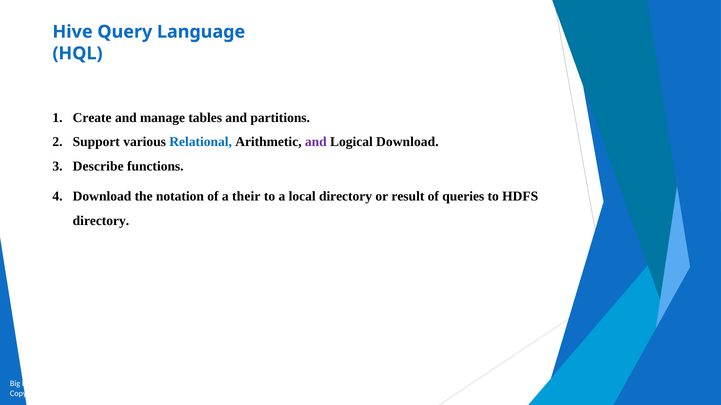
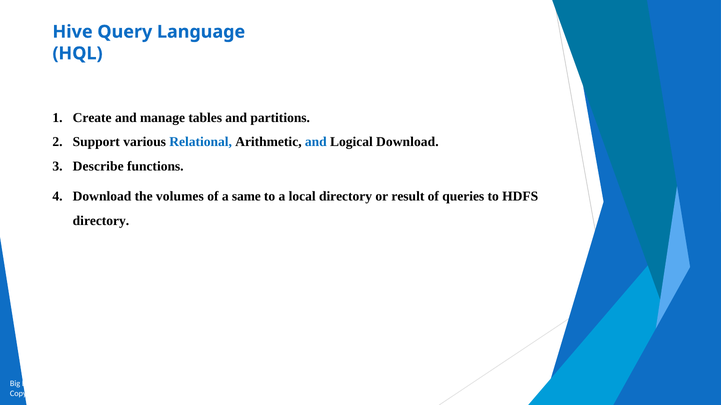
and at (316, 142) colour: purple -> blue
notation: notation -> volumes
their: their -> same
